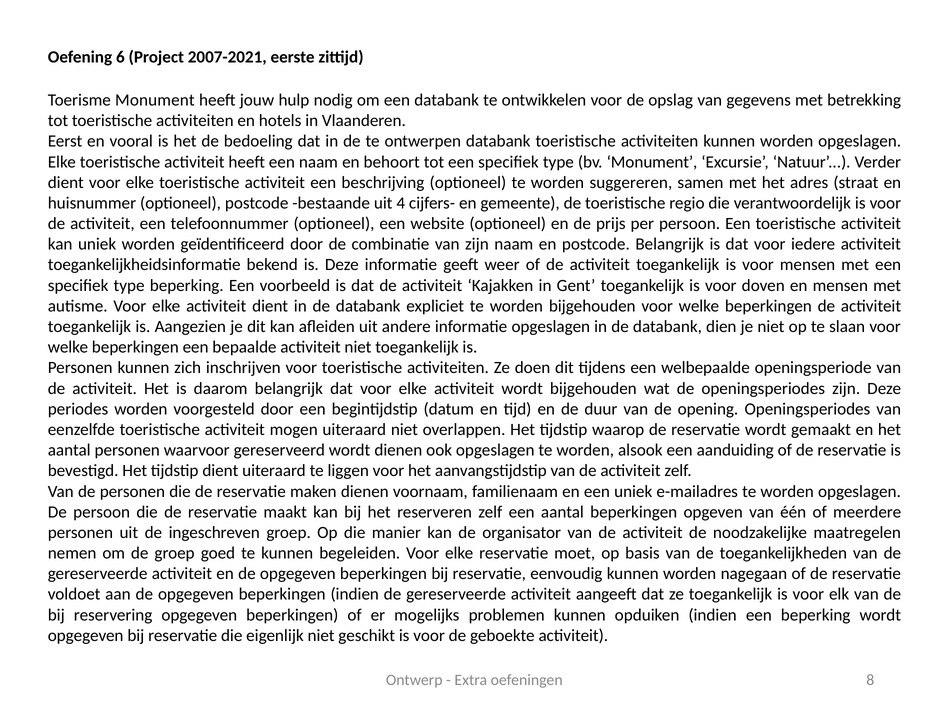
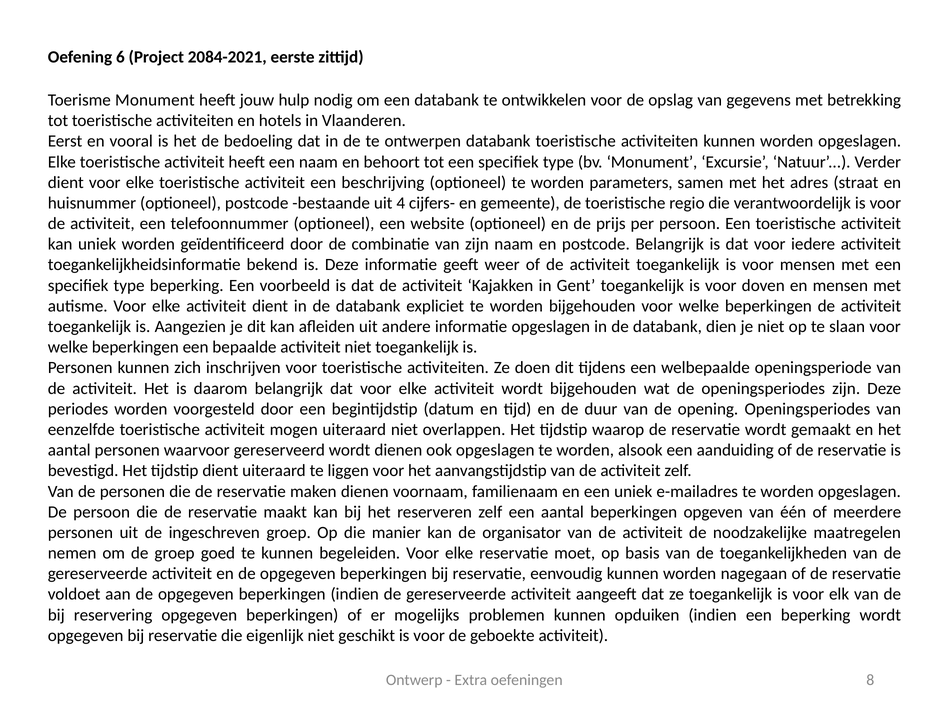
2007-2021: 2007-2021 -> 2084-2021
suggereren: suggereren -> parameters
